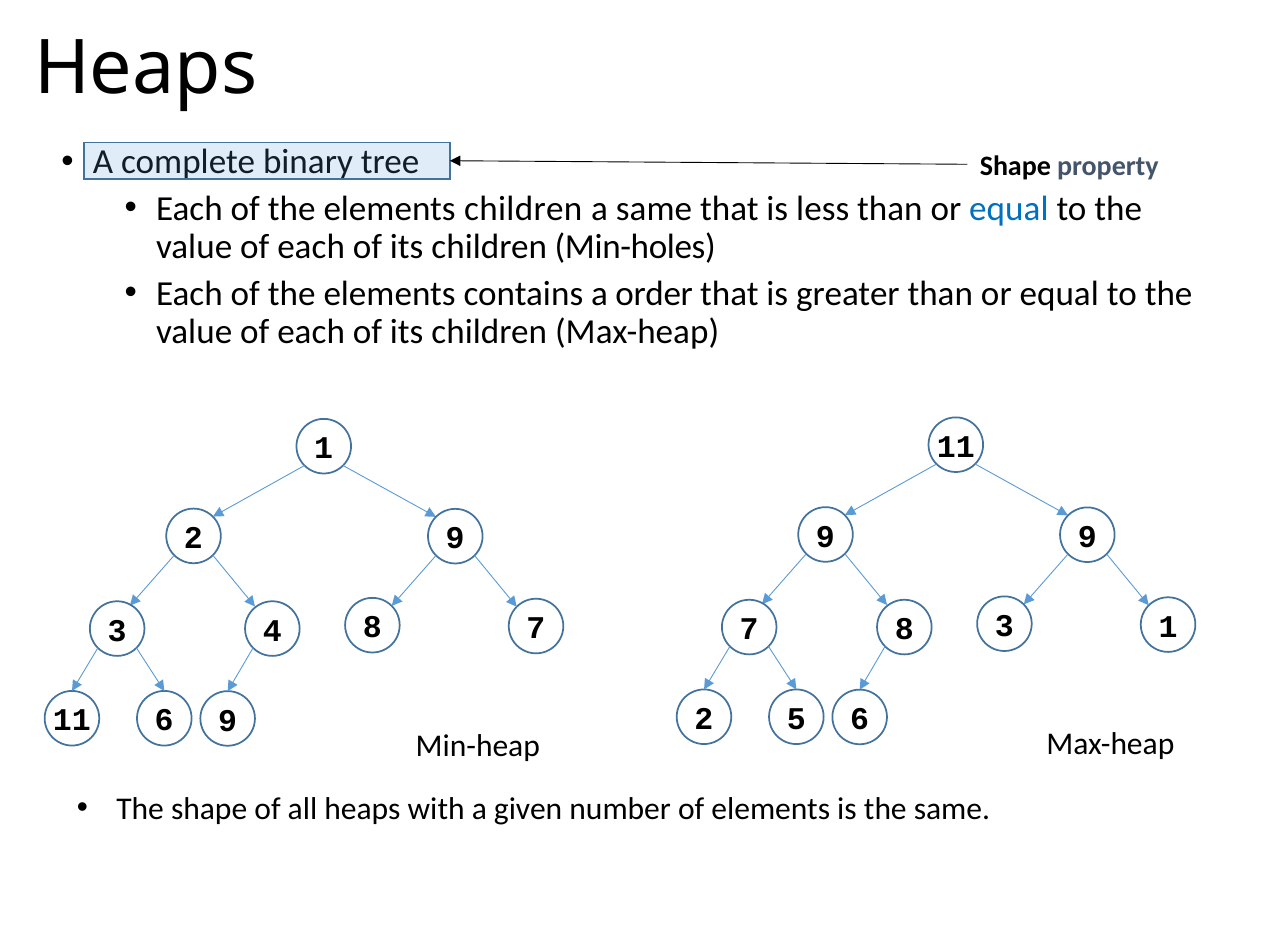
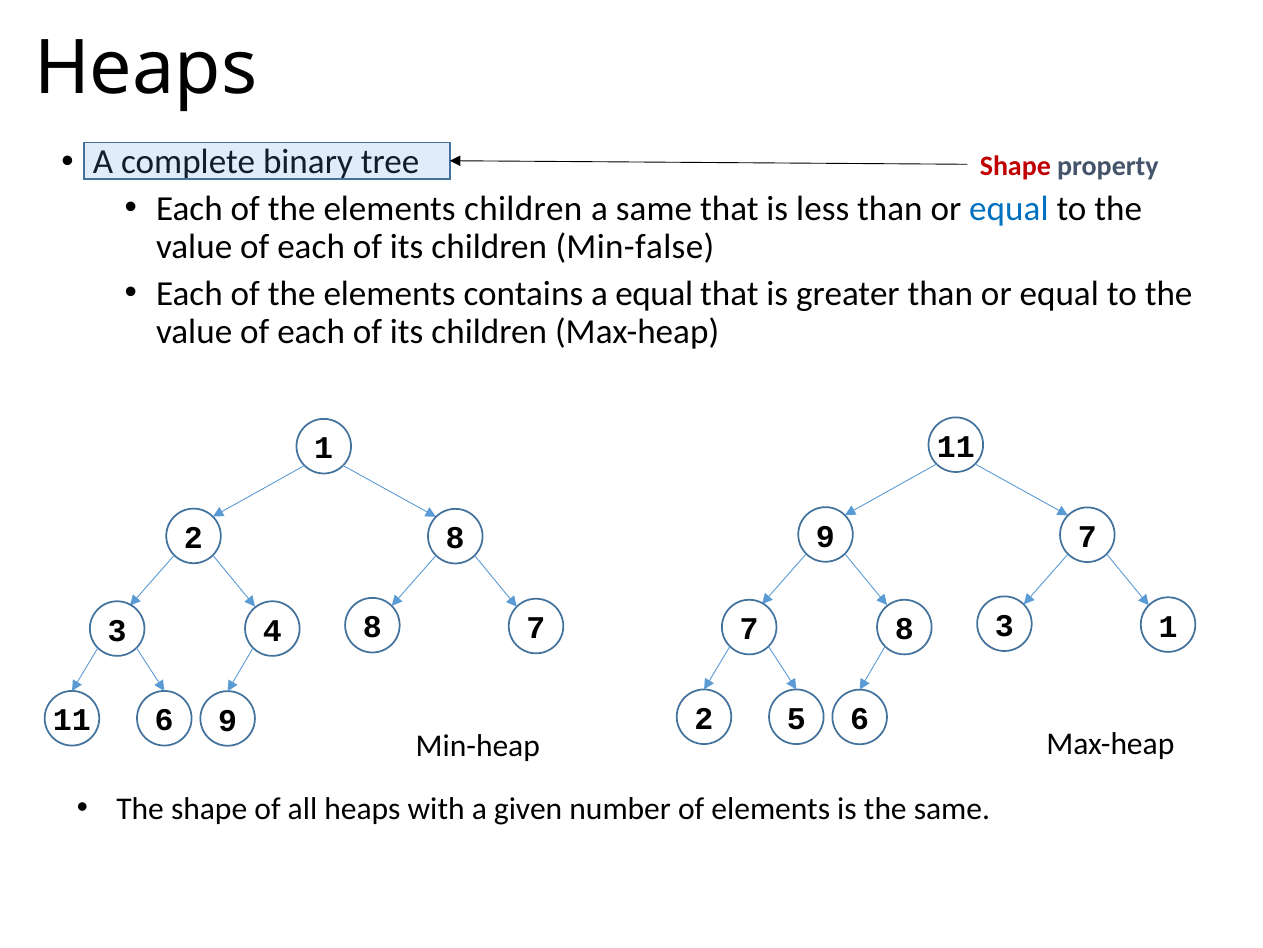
Shape at (1015, 166) colour: black -> red
Min-holes: Min-holes -> Min-false
a order: order -> equal
9 9: 9 -> 7
9 at (455, 538): 9 -> 8
